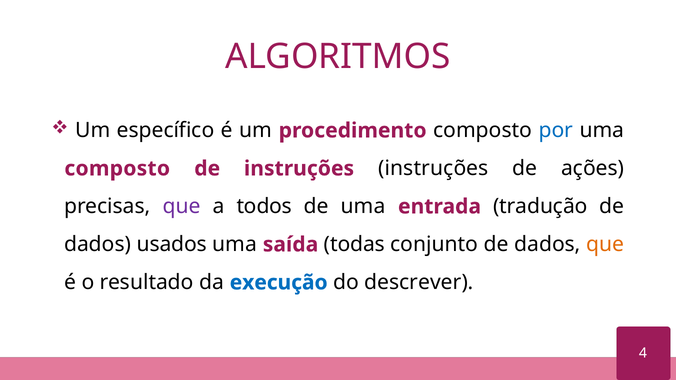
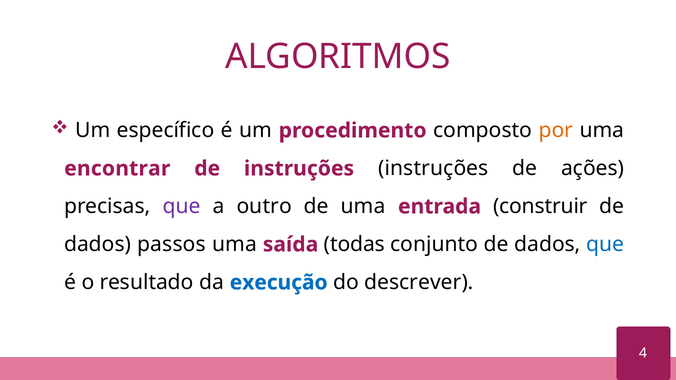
por colour: blue -> orange
composto at (117, 169): composto -> encontrar
todos: todos -> outro
tradução: tradução -> construir
usados: usados -> passos
que at (605, 245) colour: orange -> blue
